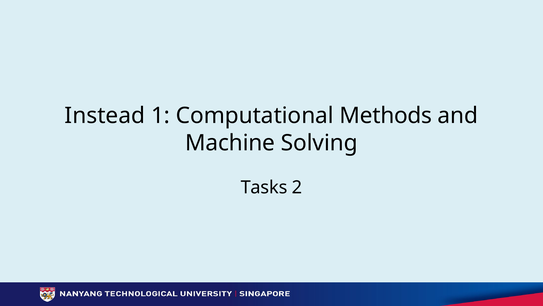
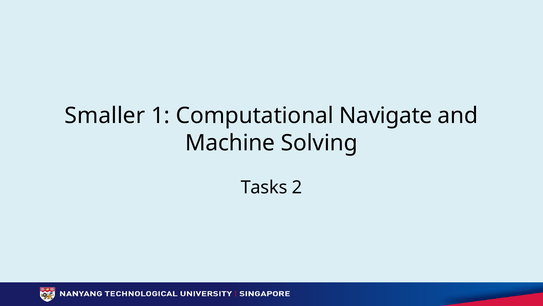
Instead: Instead -> Smaller
Methods: Methods -> Navigate
